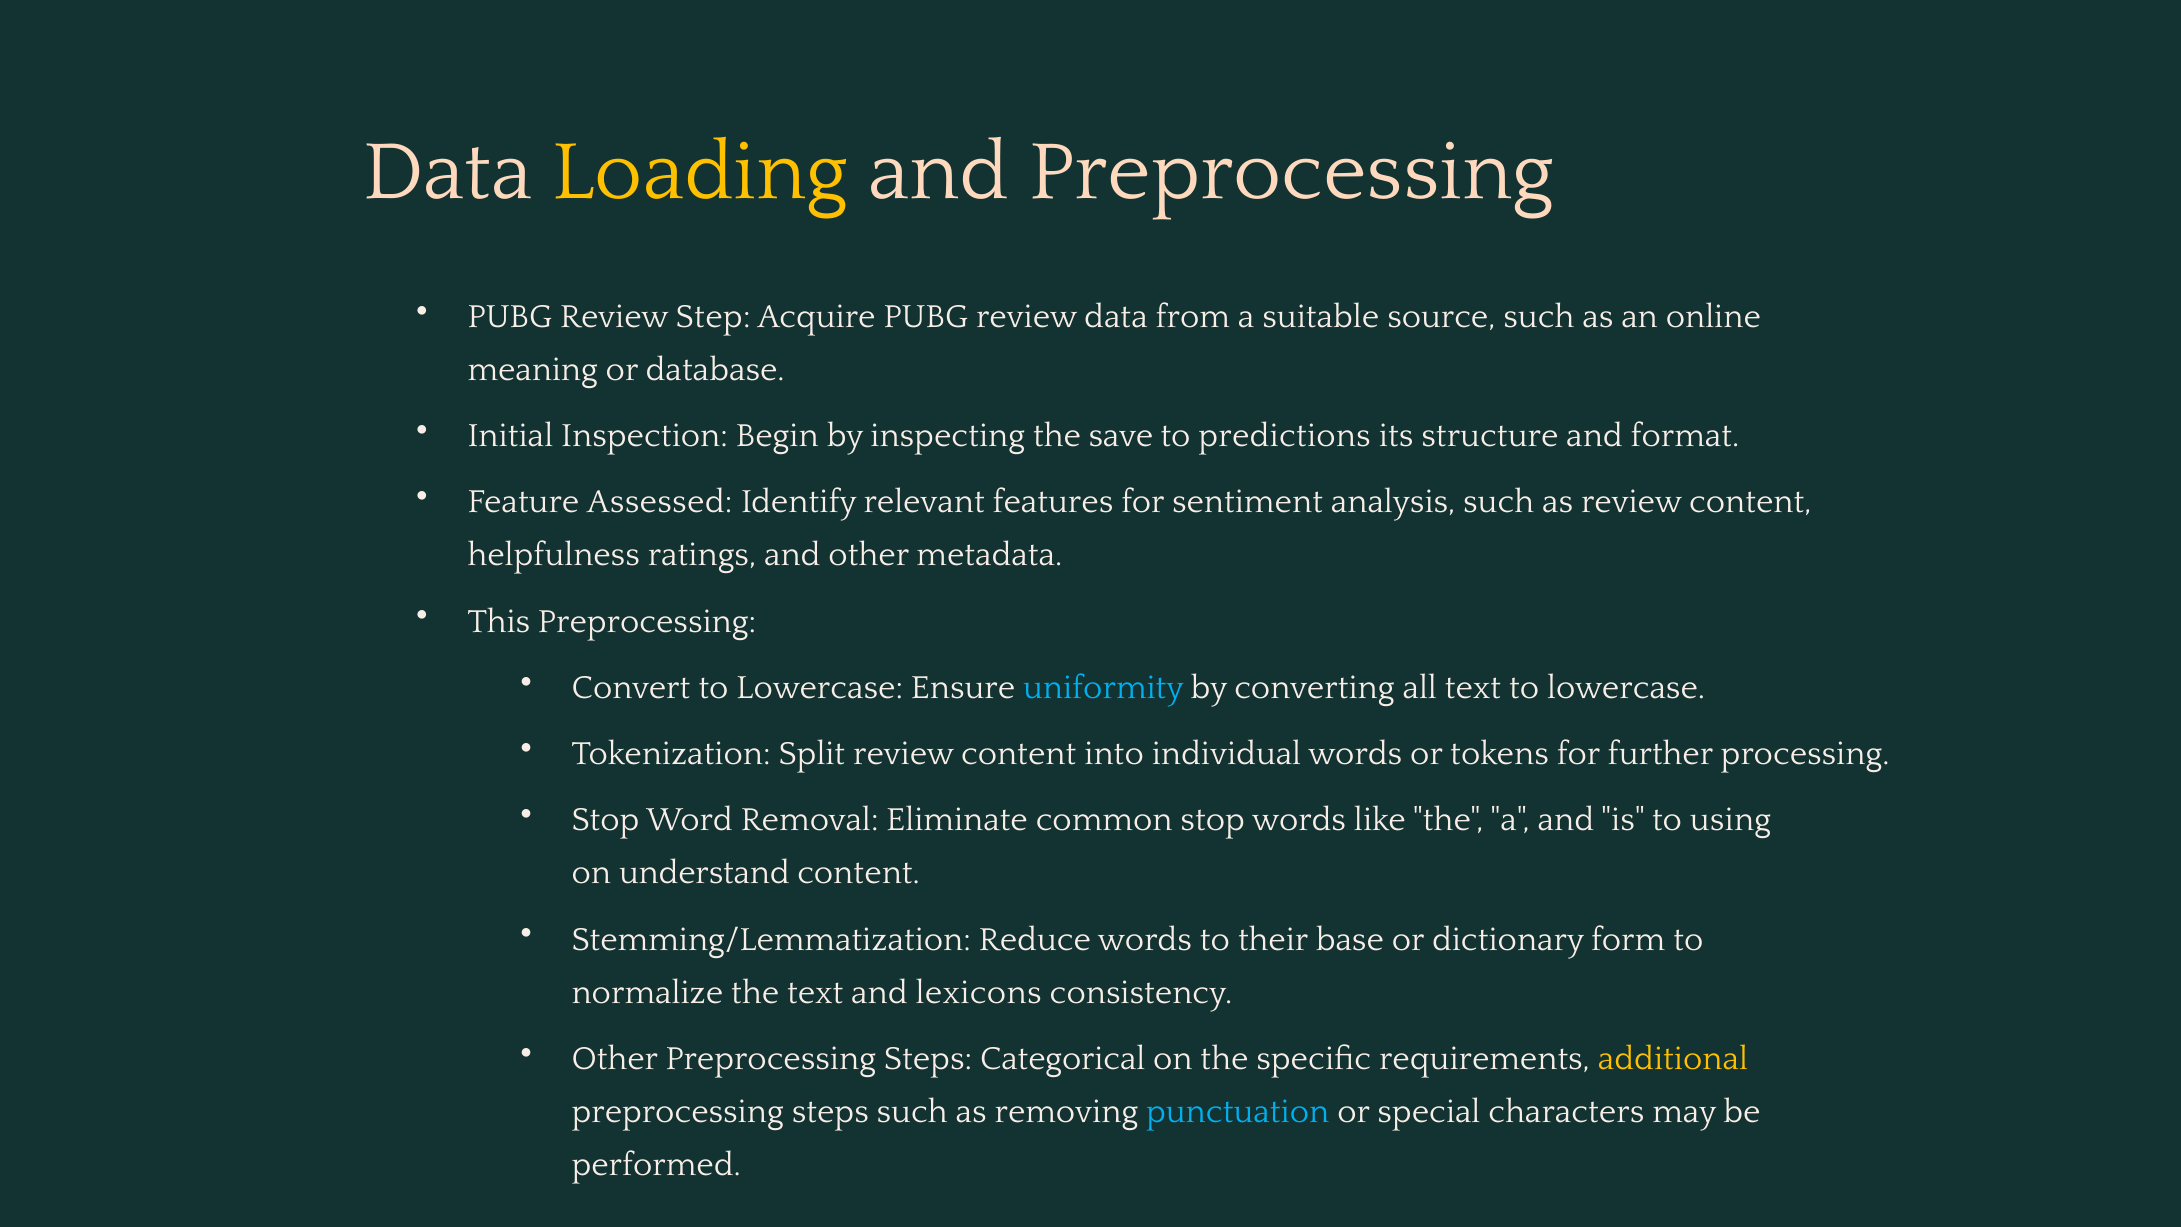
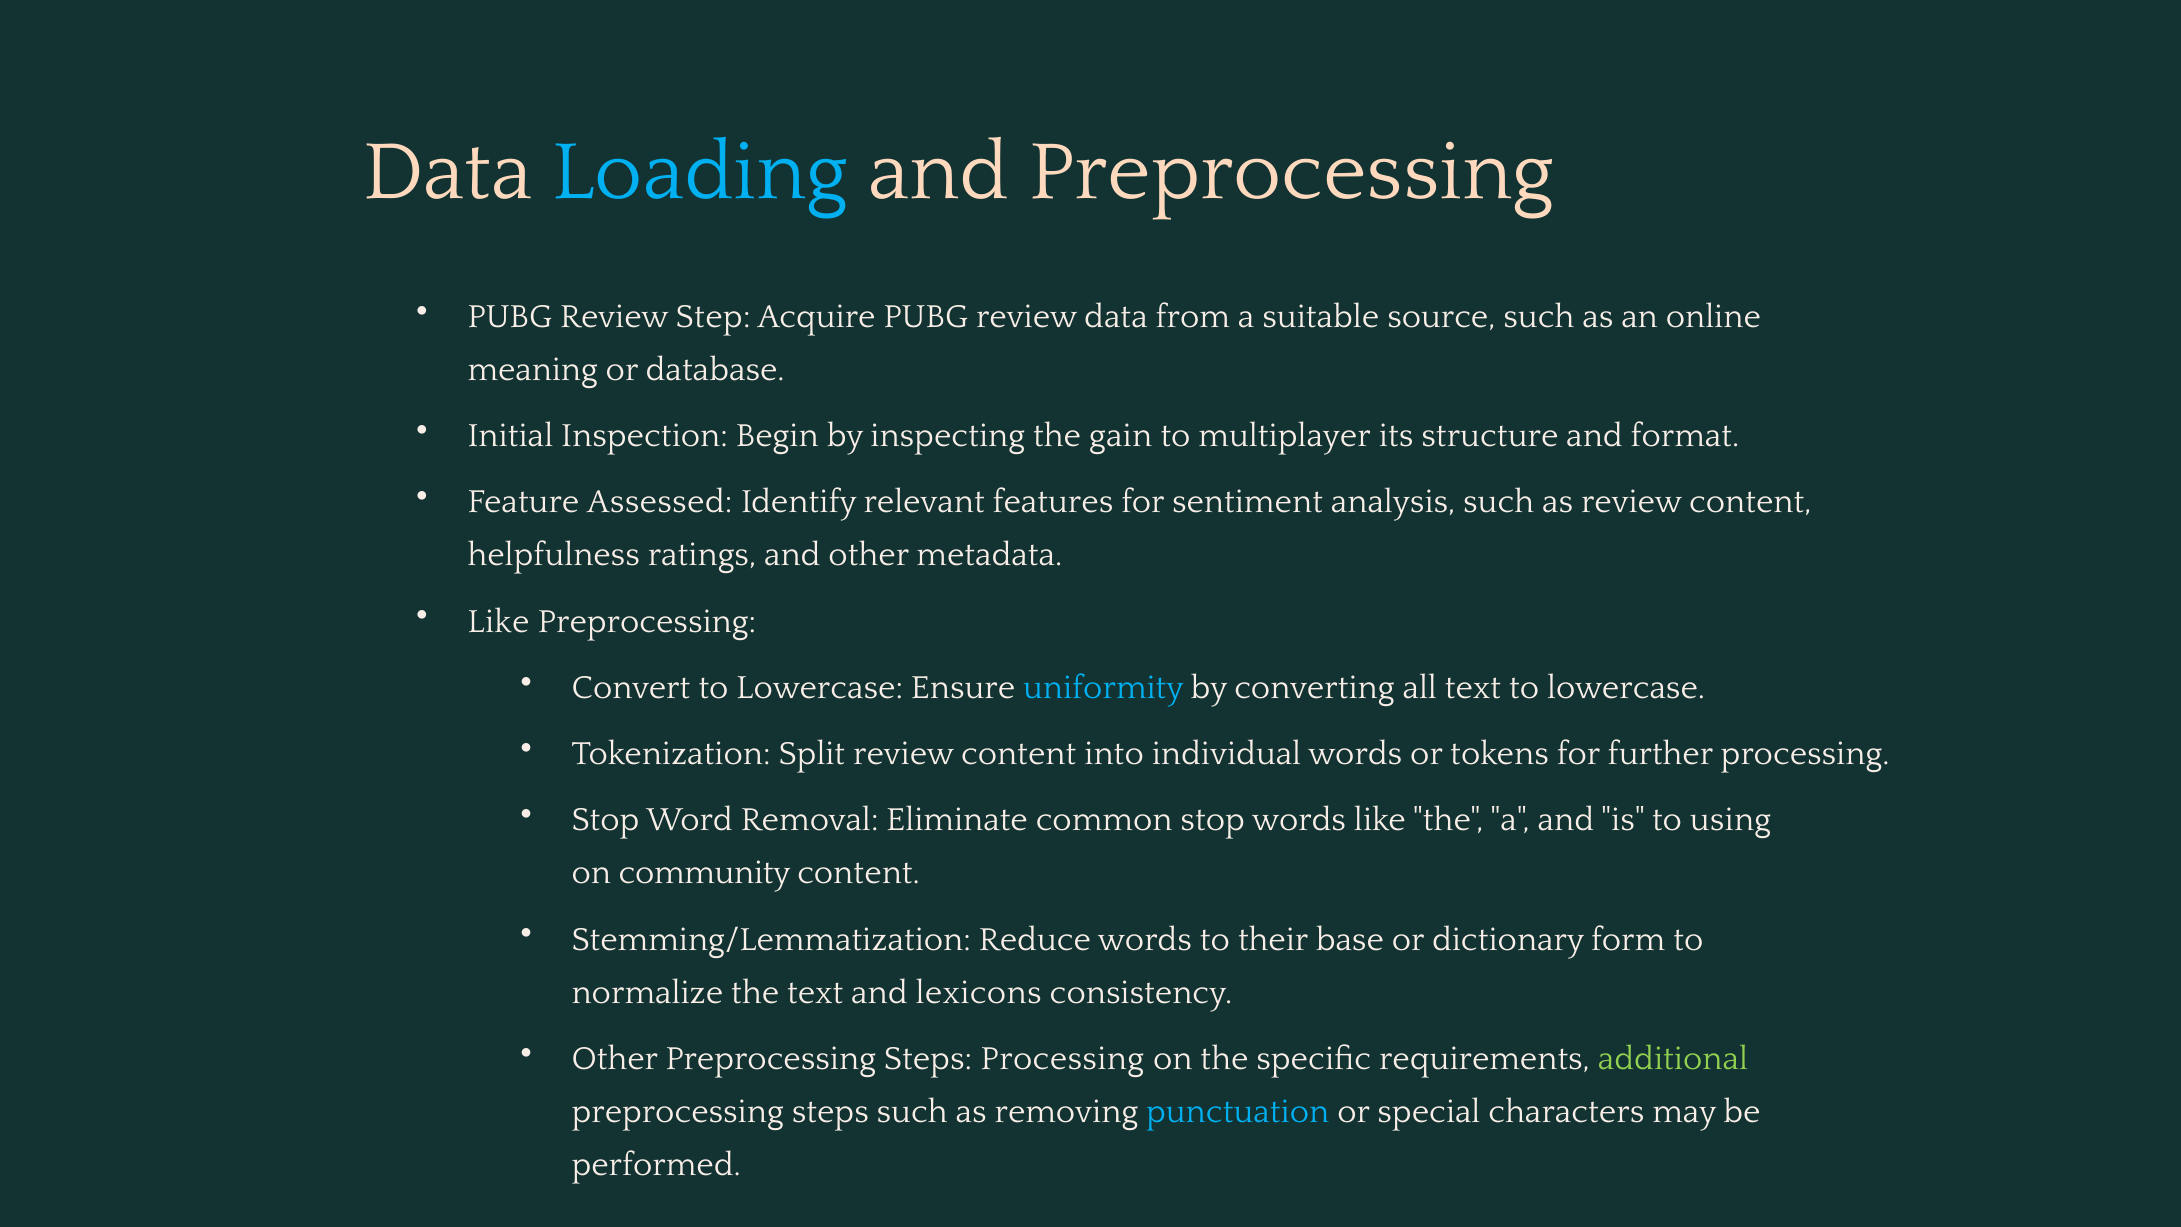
Loading colour: yellow -> light blue
save: save -> gain
predictions: predictions -> multiplayer
This at (499, 621): This -> Like
understand: understand -> community
Steps Categorical: Categorical -> Processing
additional colour: yellow -> light green
